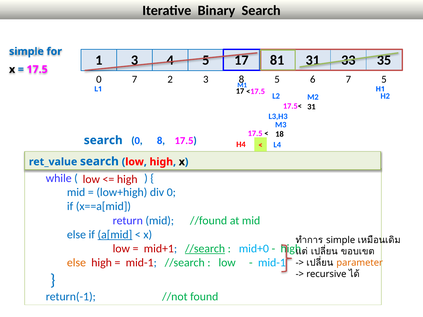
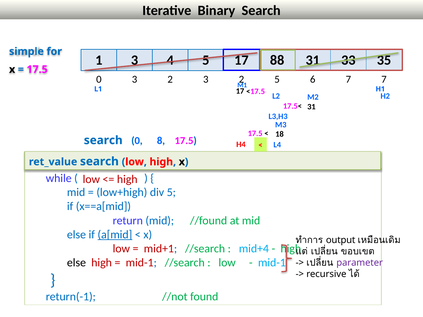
81: 81 -> 88
0 7: 7 -> 3
2 3 8: 8 -> 2
7 5: 5 -> 7
div 0: 0 -> 5
simple at (341, 240): simple -> output
//search at (205, 249) underline: present -> none
mid+0: mid+0 -> mid+4
else at (76, 263) colour: orange -> black
parameter colour: orange -> purple
